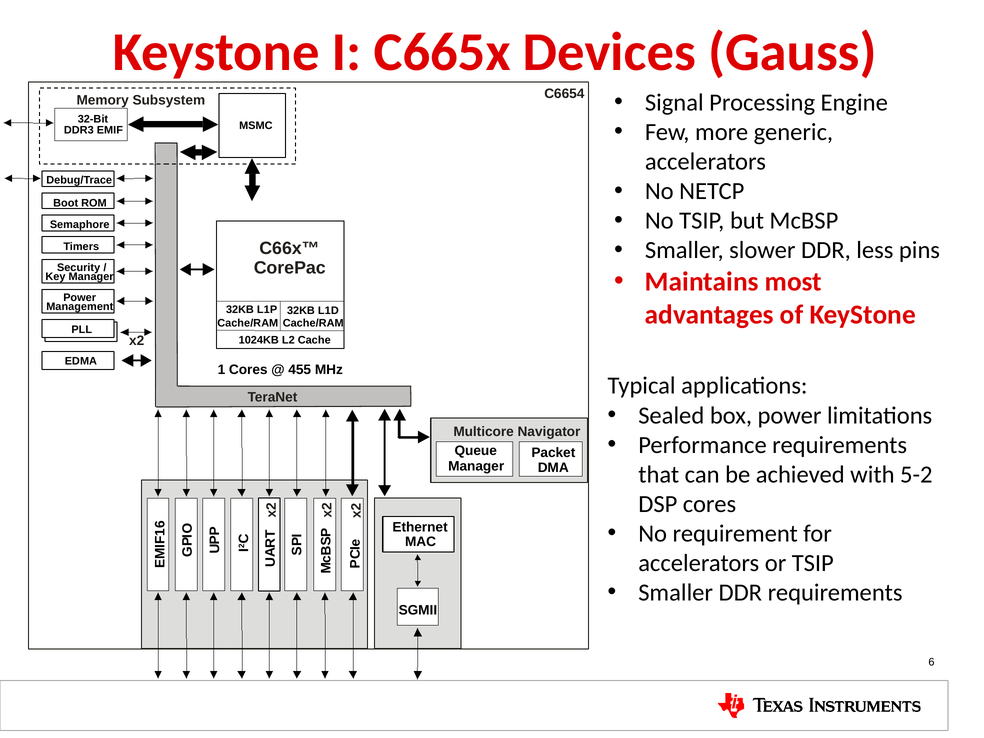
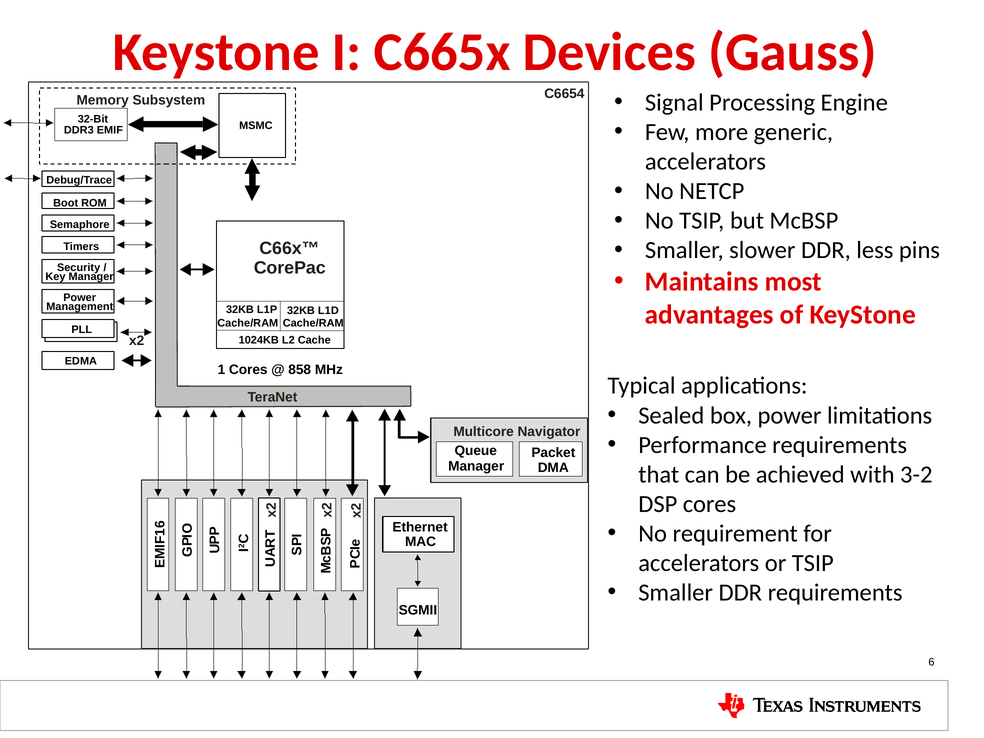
455: 455 -> 858
5-2: 5-2 -> 3-2
